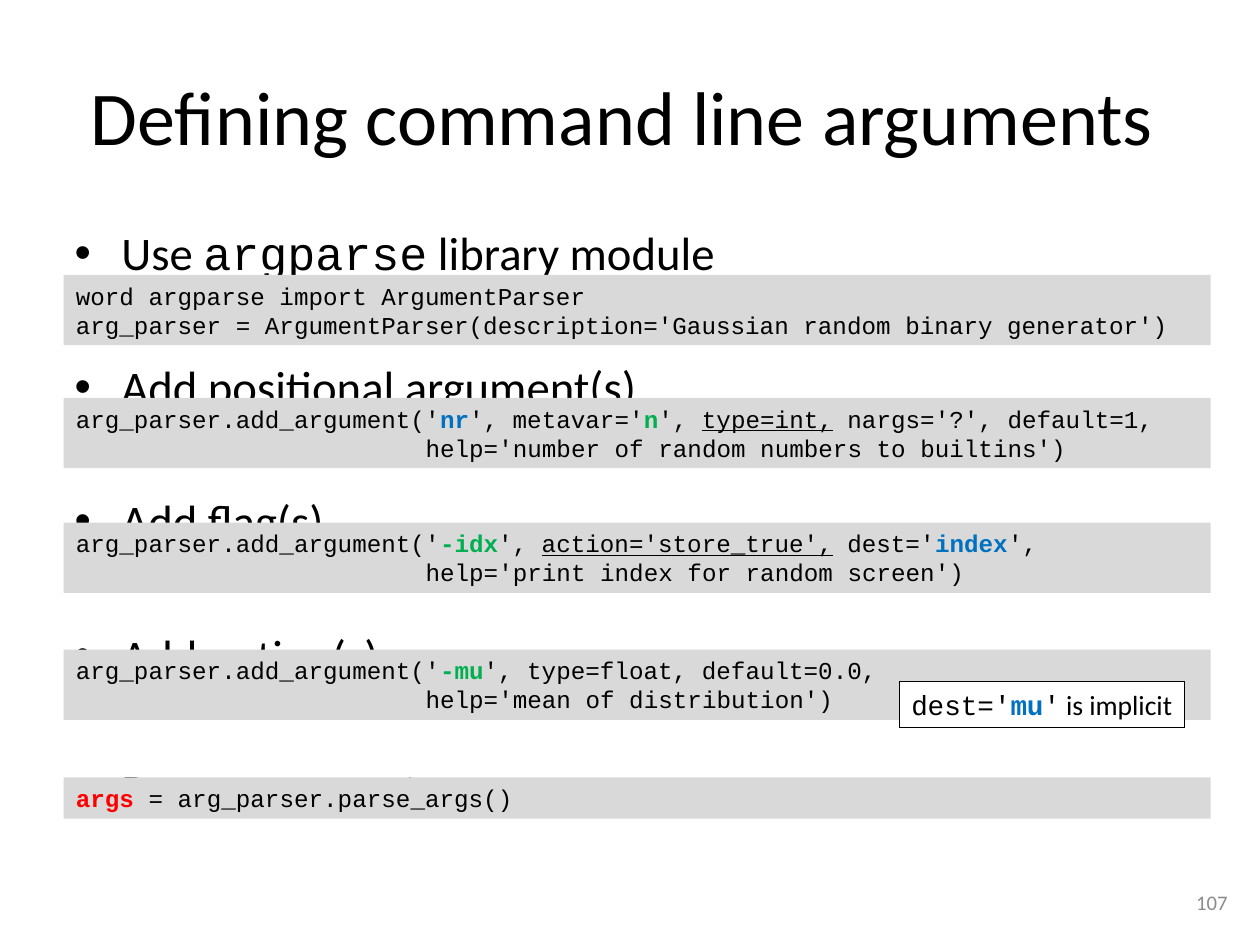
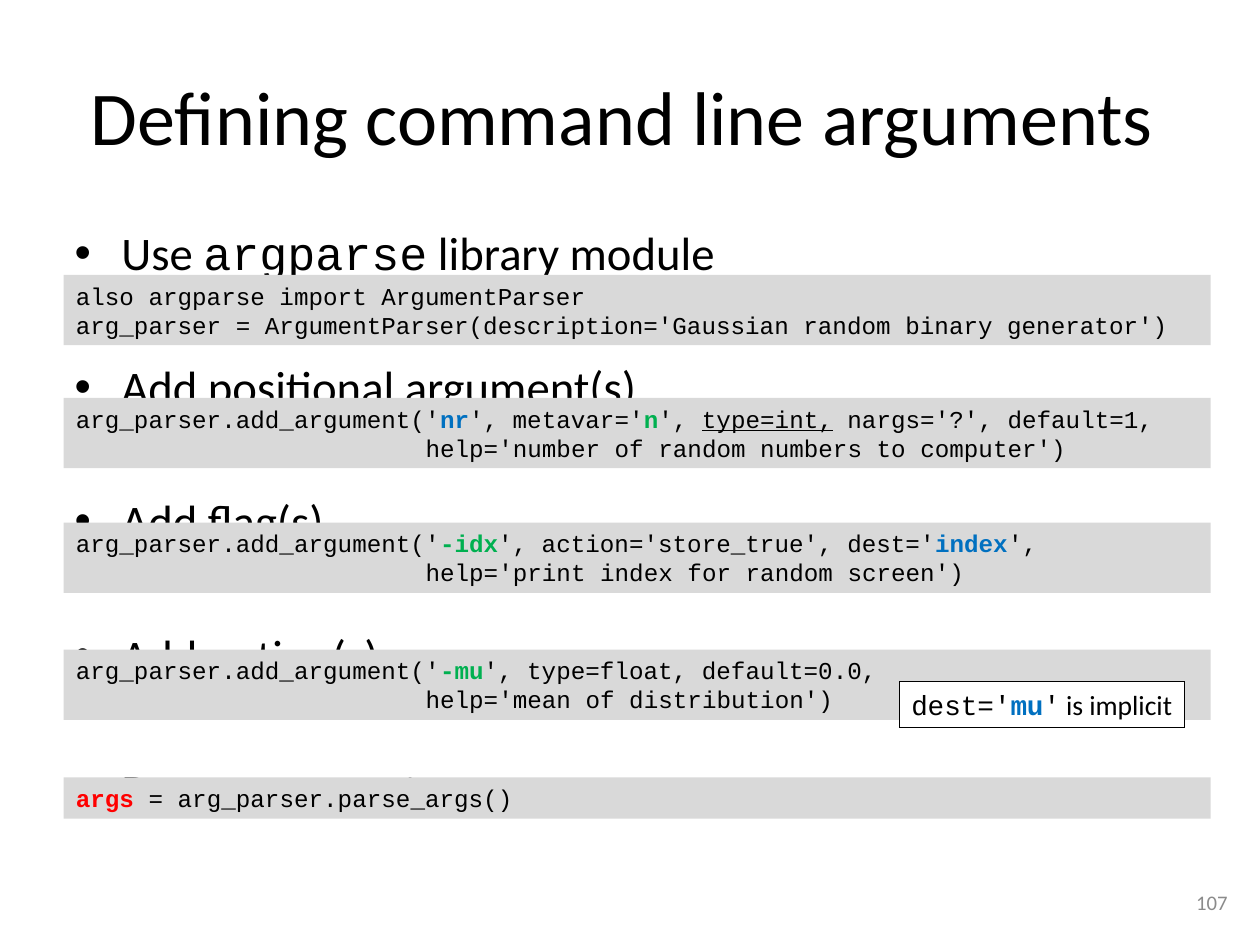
word: word -> also
builtins: builtins -> computer
action='store_true underline: present -> none
